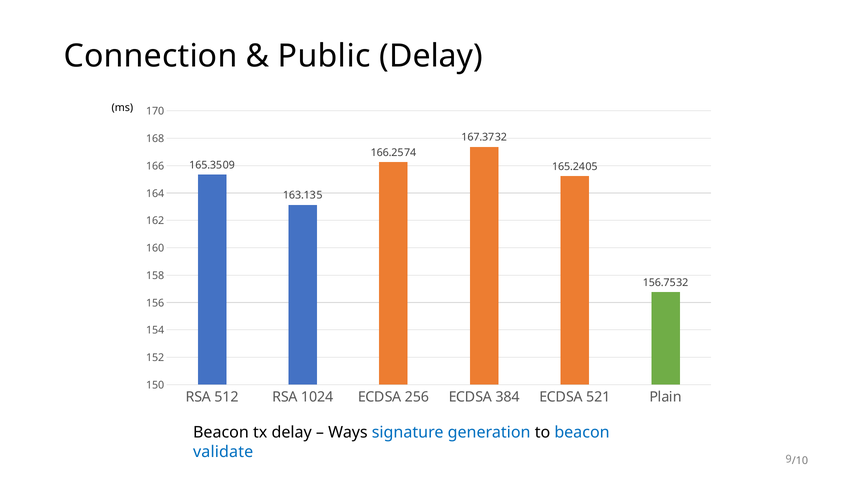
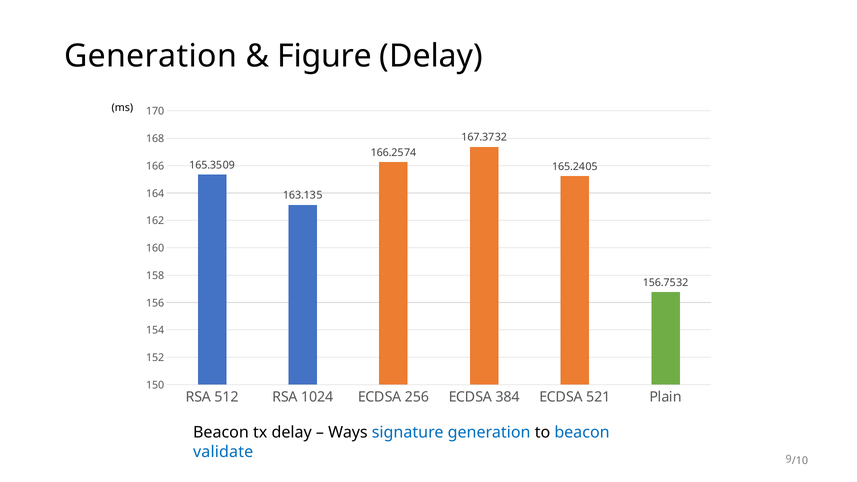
Connection at (151, 56): Connection -> Generation
Public: Public -> Figure
